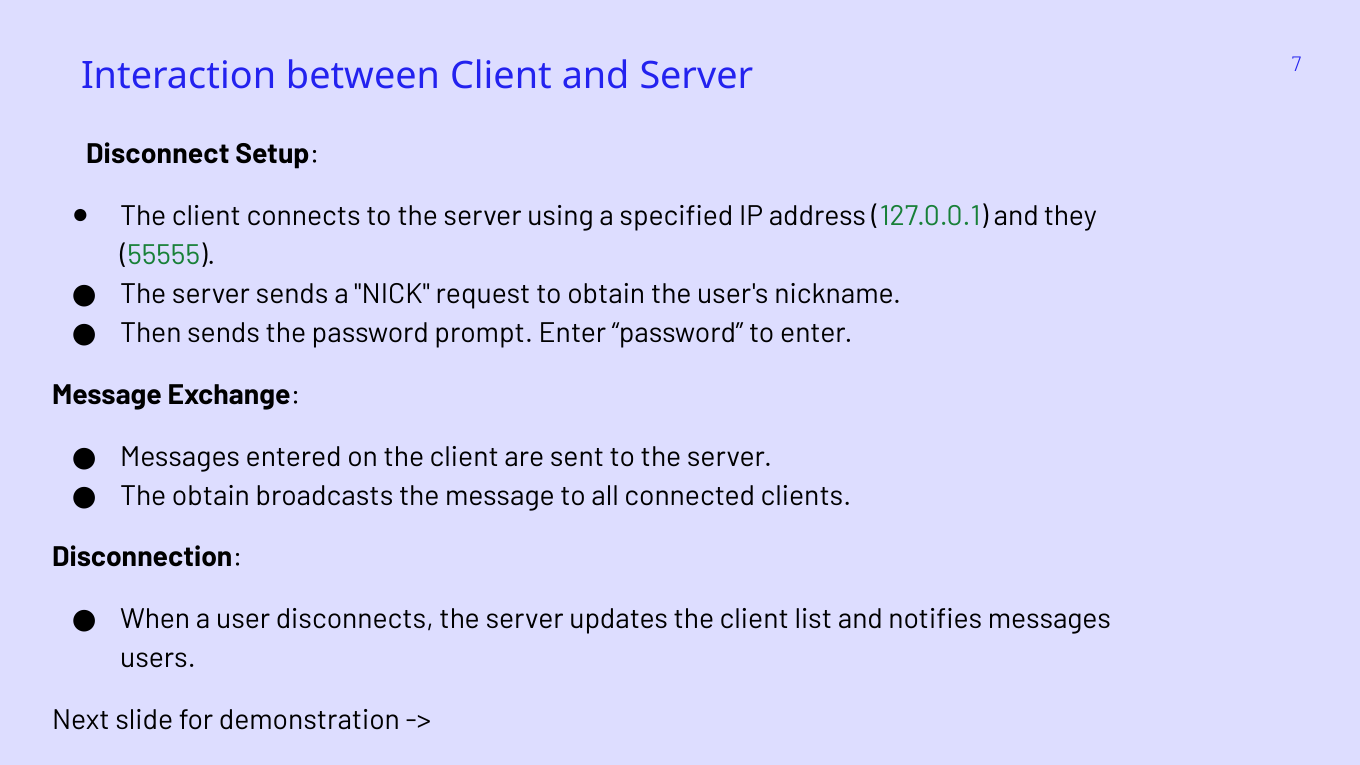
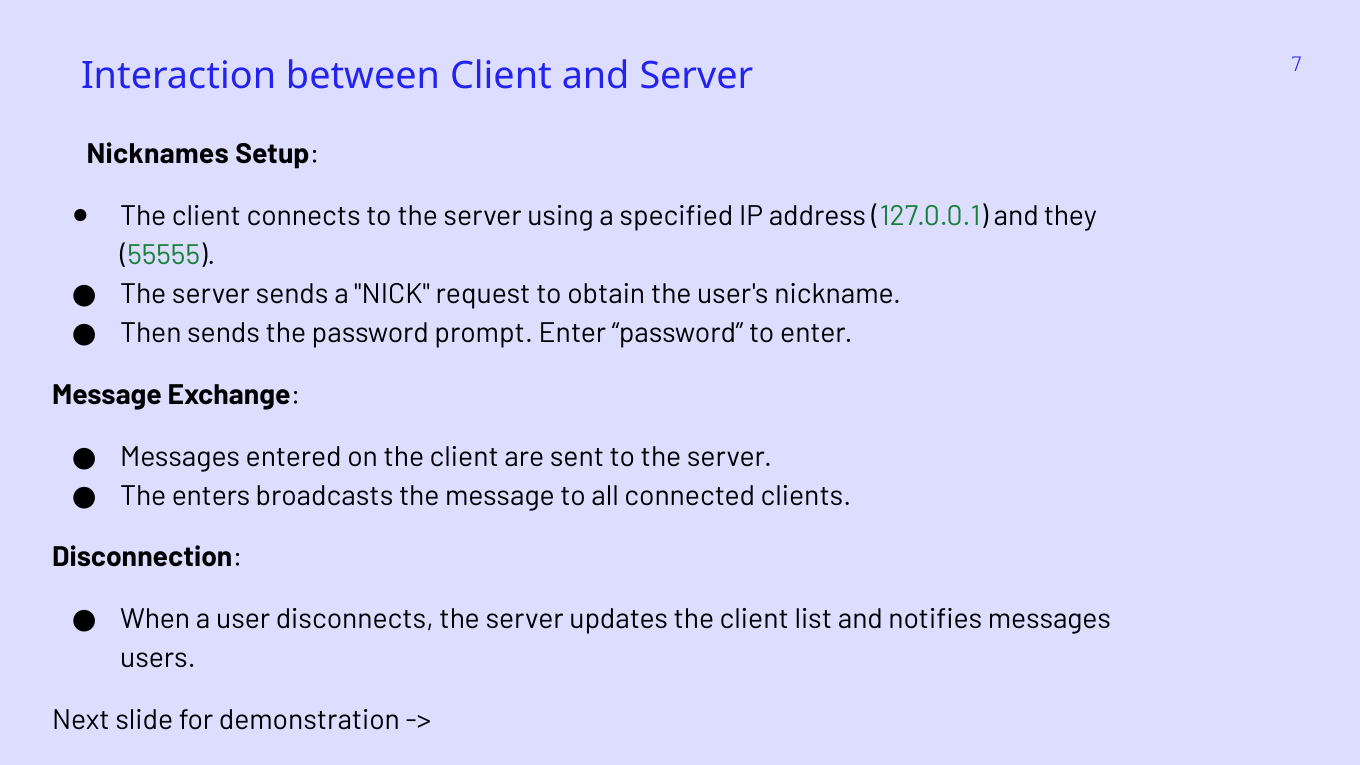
Disconnect: Disconnect -> Nicknames
The obtain: obtain -> enters
